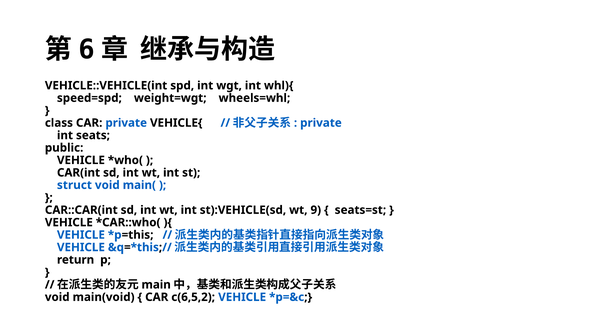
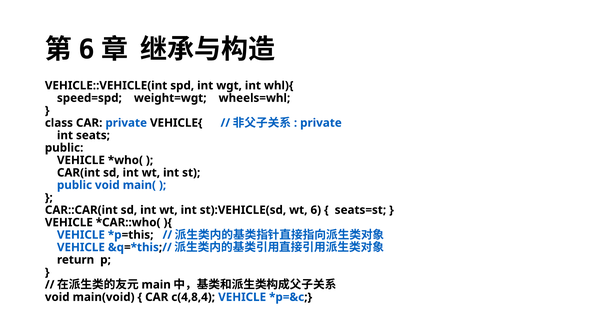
struct at (74, 185): struct -> public
wt 9: 9 -> 6
c(6,5,2: c(6,5,2 -> c(4,8,4
